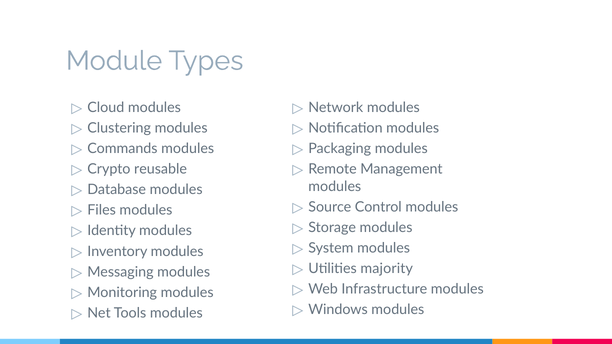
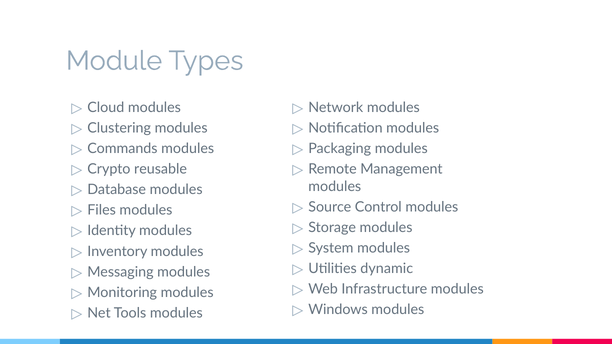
majority: majority -> dynamic
